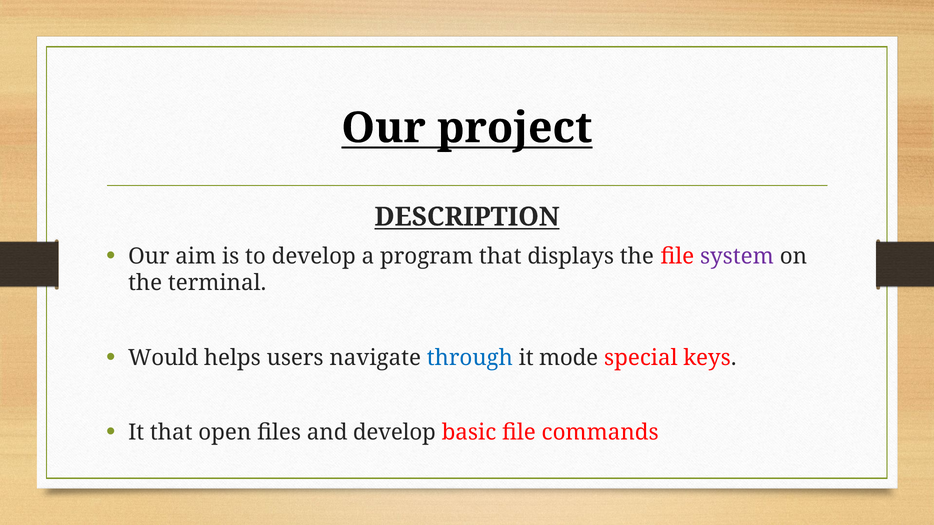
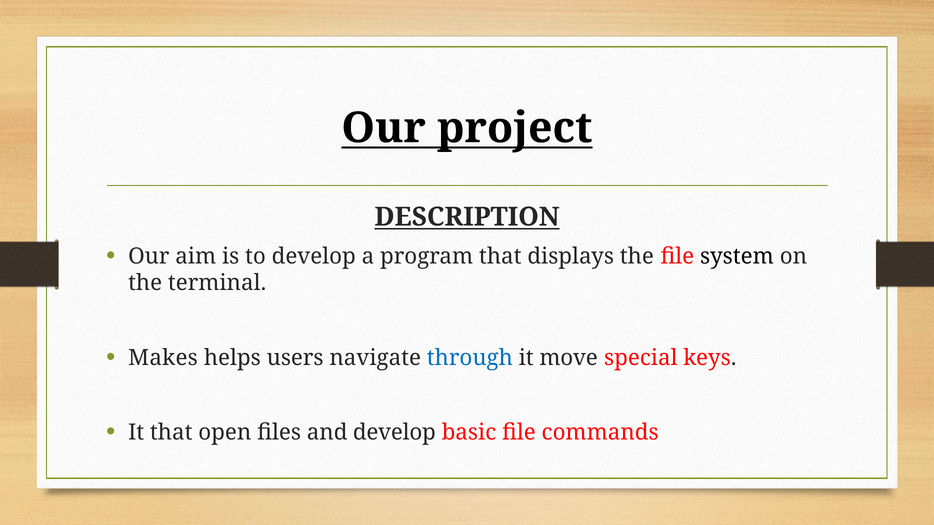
system colour: purple -> black
Would: Would -> Makes
mode: mode -> move
